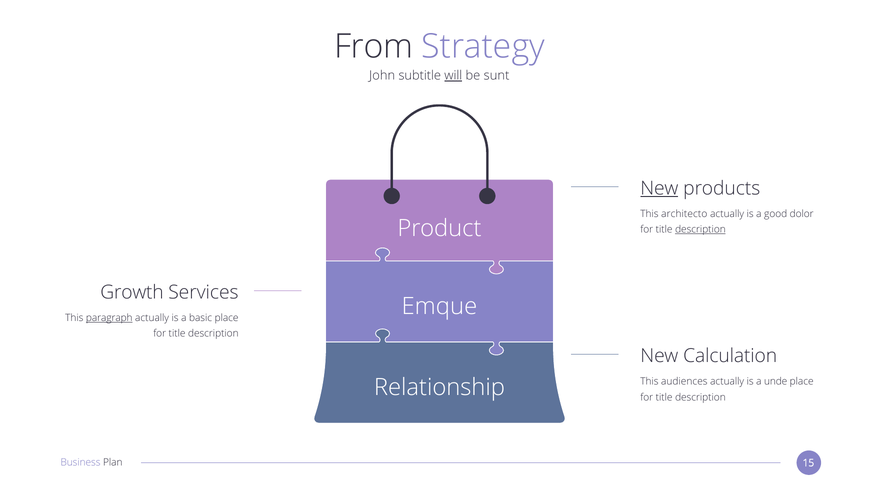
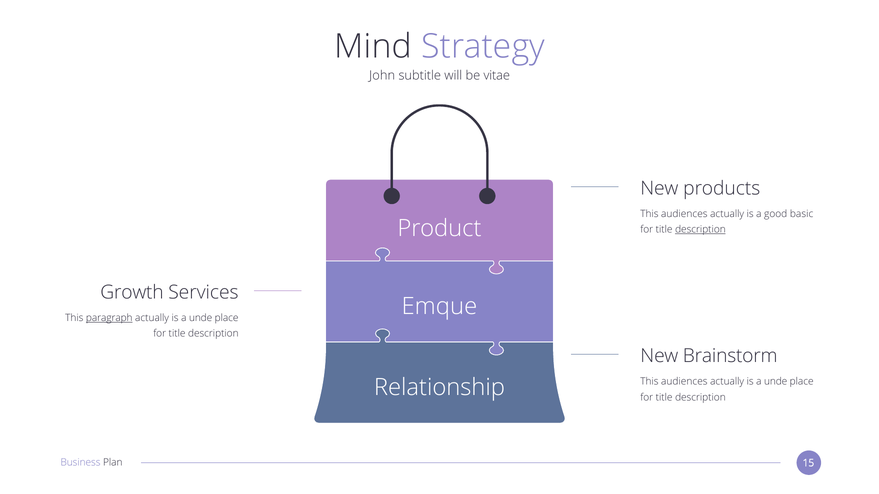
From: From -> Mind
will underline: present -> none
sunt: sunt -> vitae
New at (659, 189) underline: present -> none
architecto at (684, 214): architecto -> audiences
dolor: dolor -> basic
basic at (201, 318): basic -> unde
Calculation: Calculation -> Brainstorm
